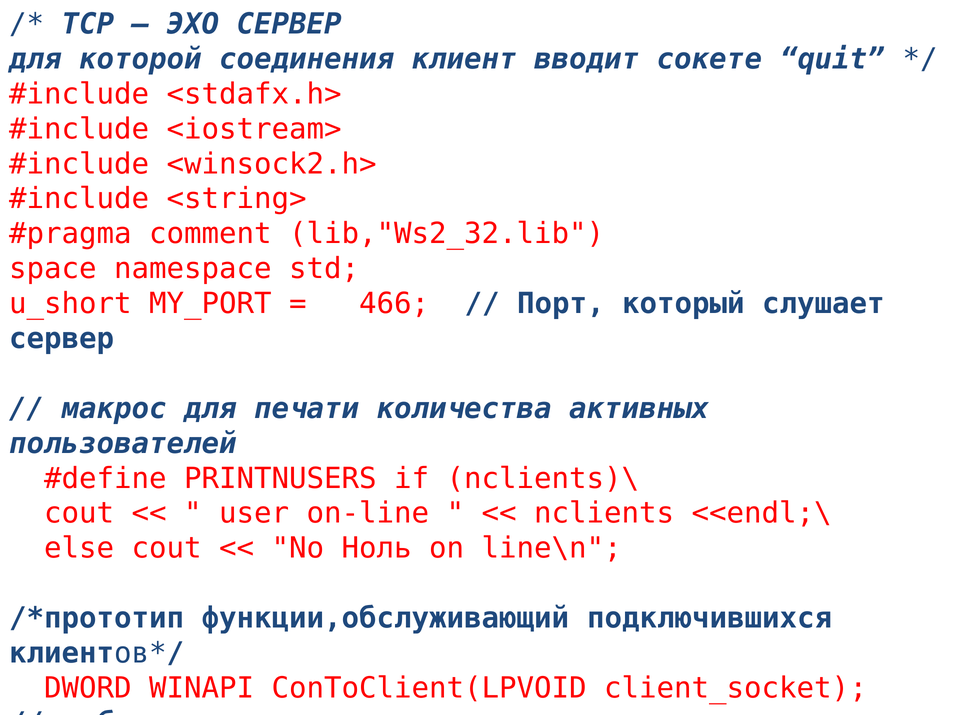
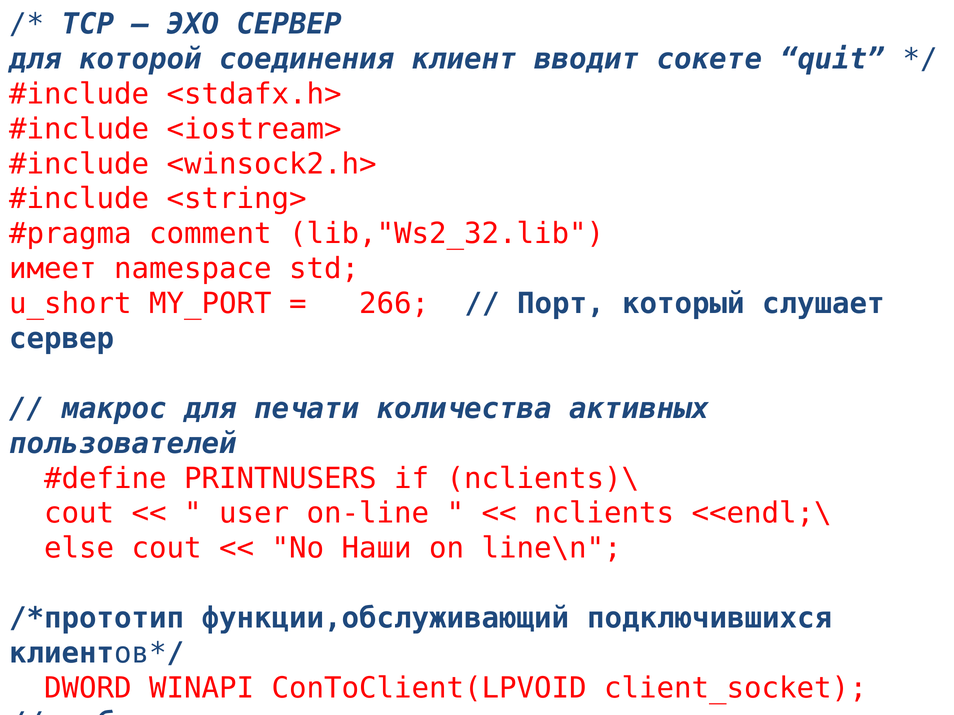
space: space -> имеет
466: 466 -> 266
Ноль: Ноль -> Наши
